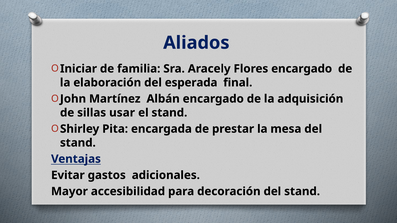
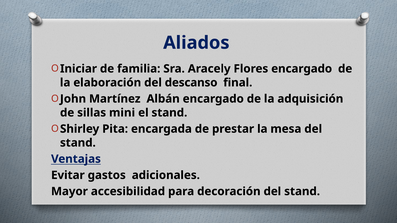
esperada: esperada -> descanso
usar: usar -> mini
